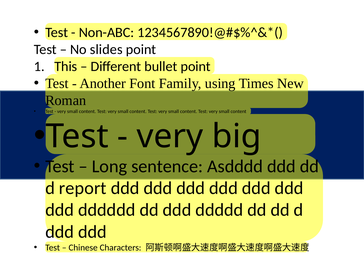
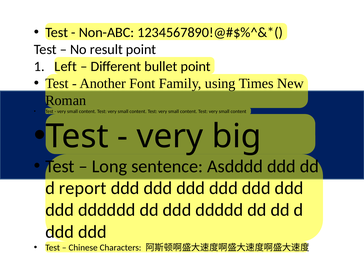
slides: slides -> result
This: This -> Left
